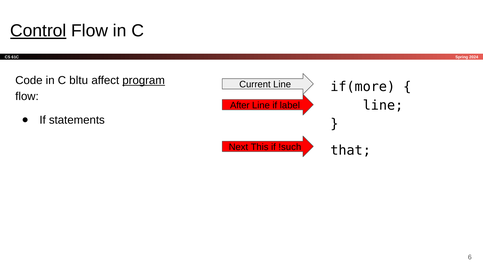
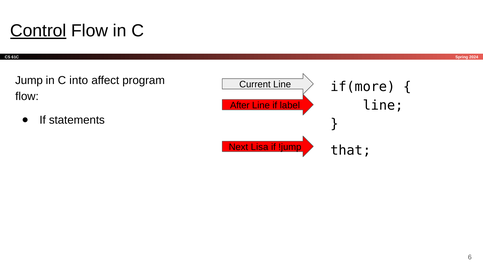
Code: Code -> Jump
bltu: bltu -> into
program underline: present -> none
This: This -> Lisa
!such: !such -> !jump
